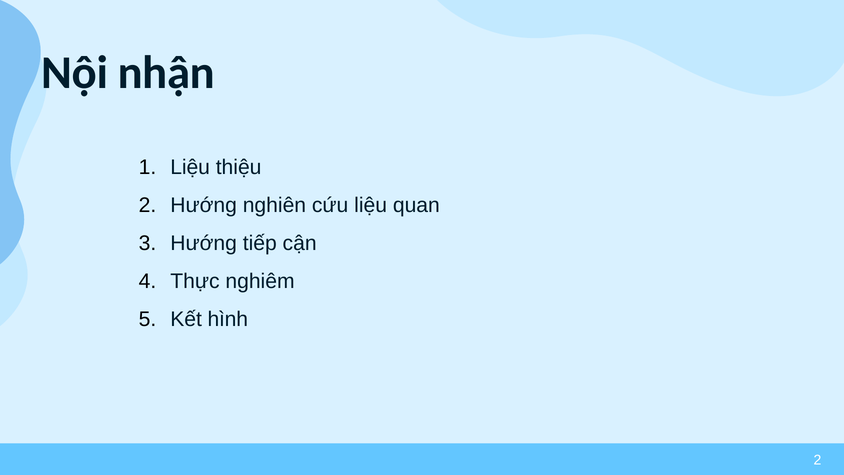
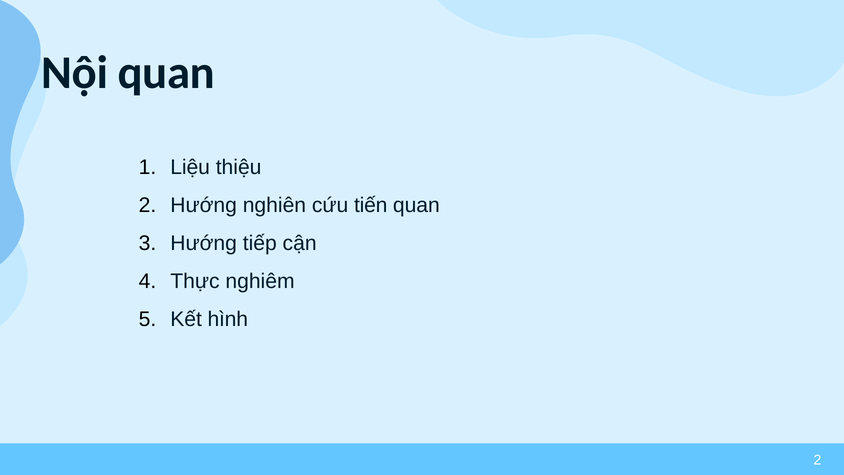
Nội nhận: nhận -> quan
cứu liệu: liệu -> tiến
